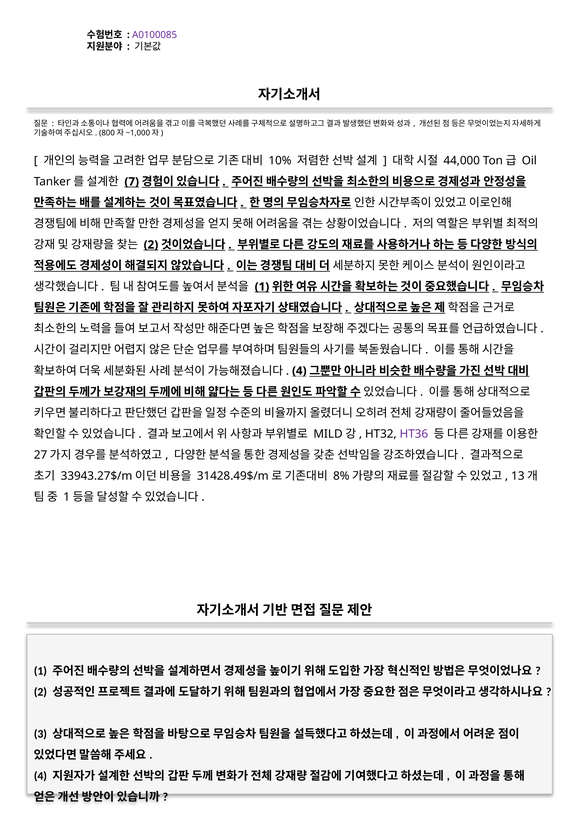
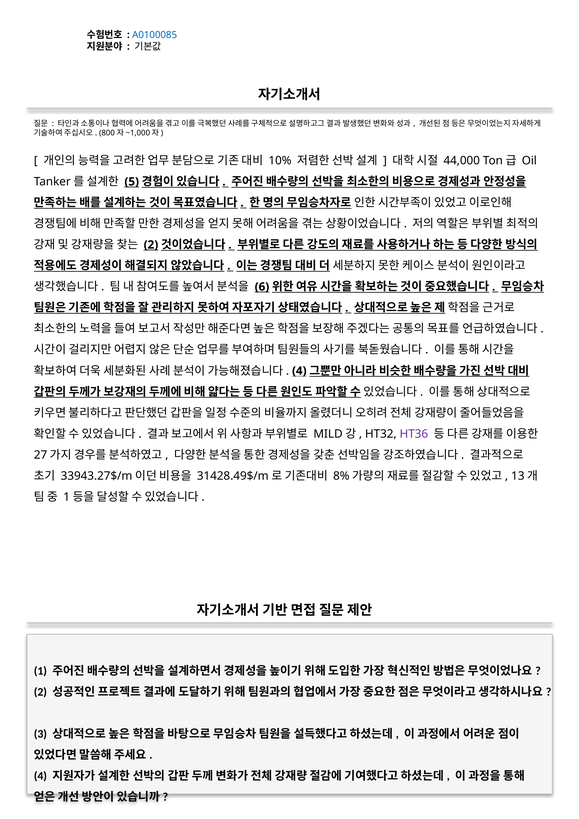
A0100085 colour: purple -> blue
7: 7 -> 5
1 at (262, 287): 1 -> 6
